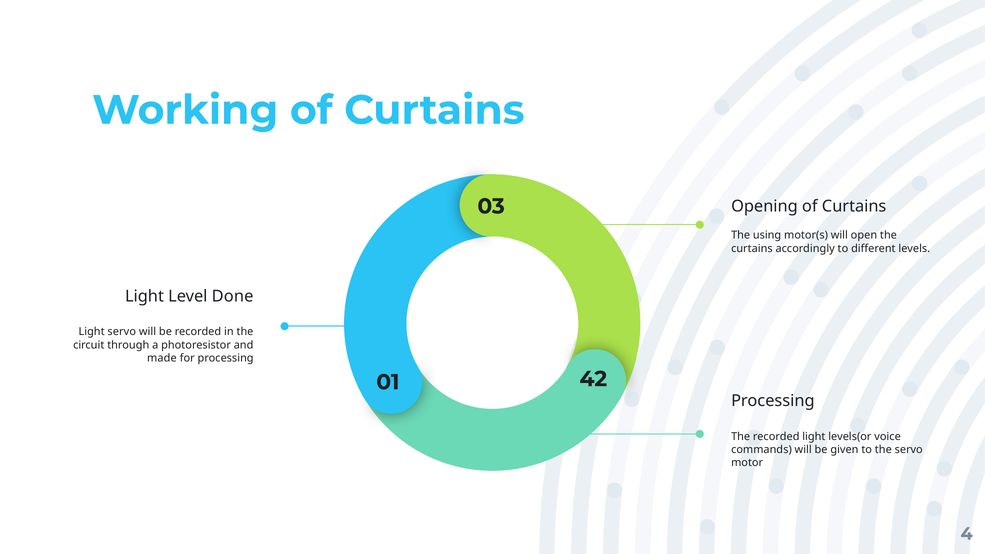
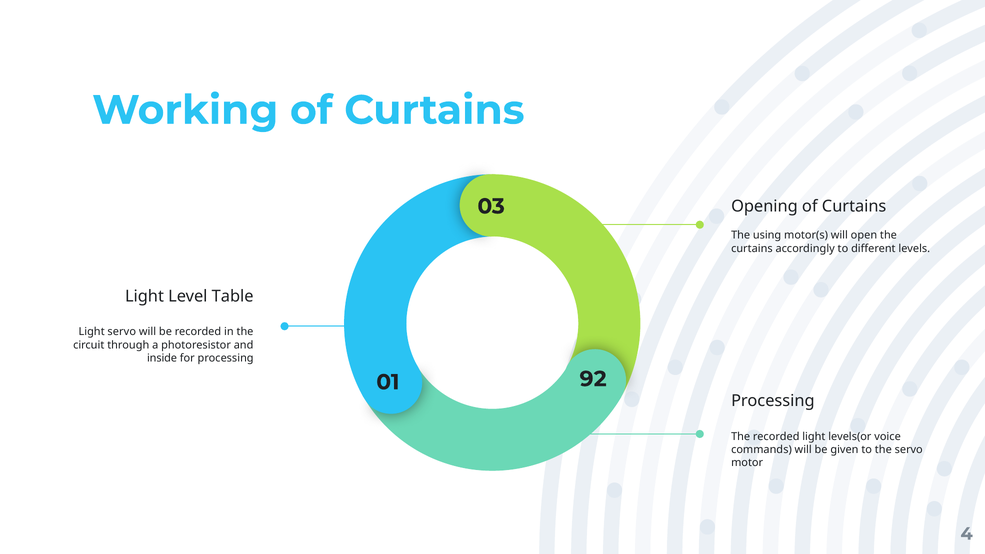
Done: Done -> Table
made: made -> inside
42: 42 -> 92
